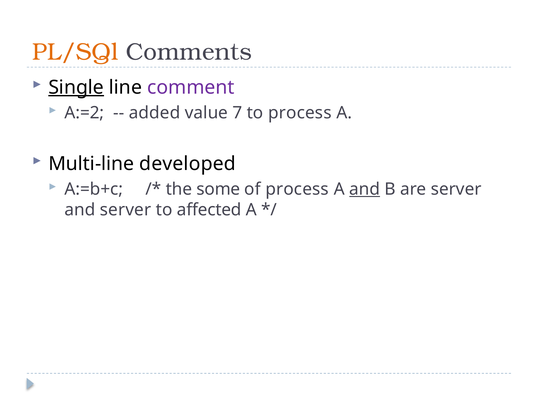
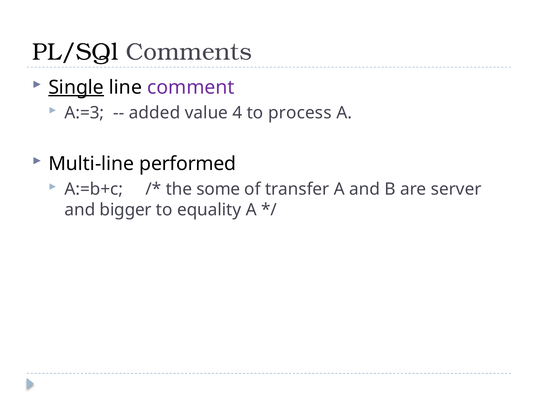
PL/SQl colour: orange -> black
A:=2: A:=2 -> A:=3
7: 7 -> 4
developed: developed -> performed
of process: process -> transfer
and at (365, 189) underline: present -> none
and server: server -> bigger
affected: affected -> equality
